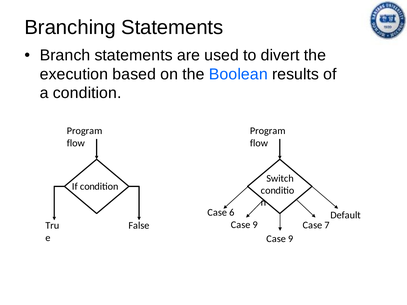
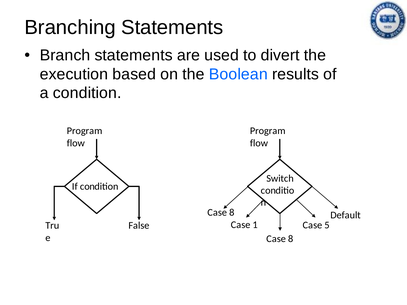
6 at (232, 213): 6 -> 8
9 at (255, 225): 9 -> 1
7: 7 -> 5
9 at (291, 239): 9 -> 8
